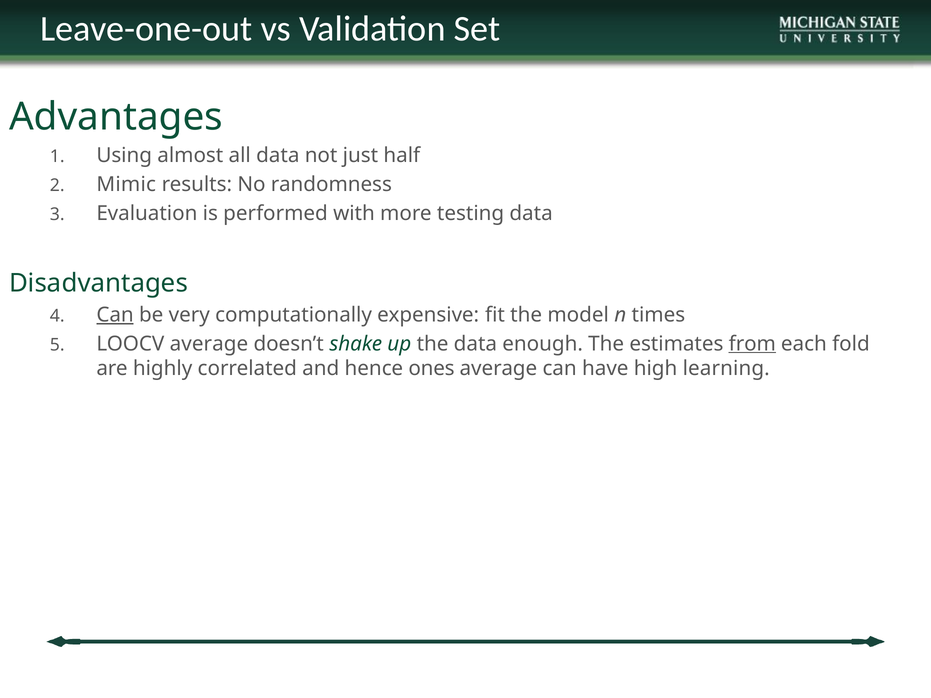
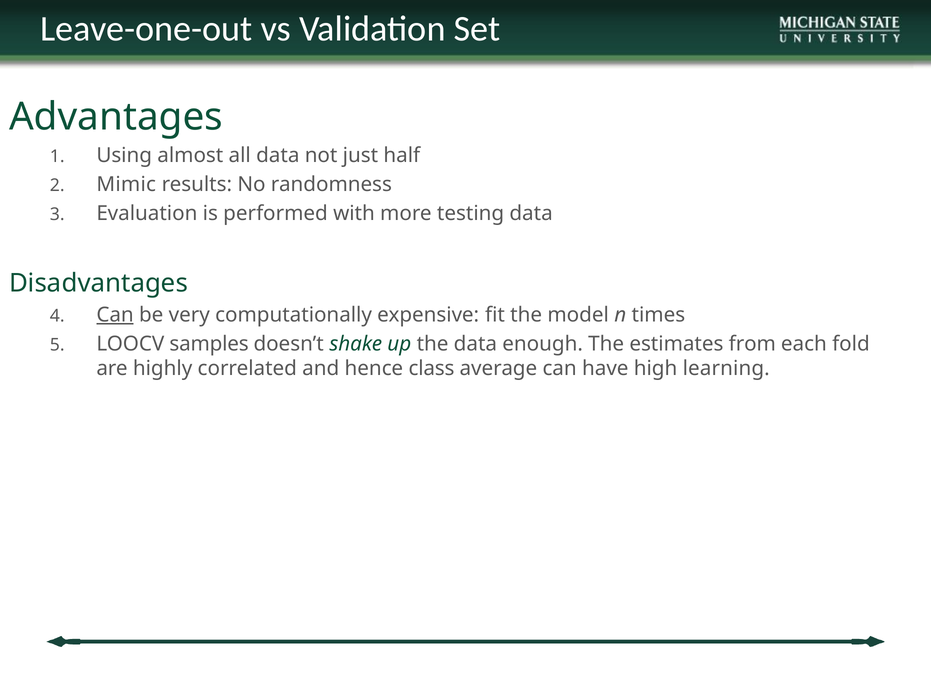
LOOCV average: average -> samples
from underline: present -> none
ones: ones -> class
